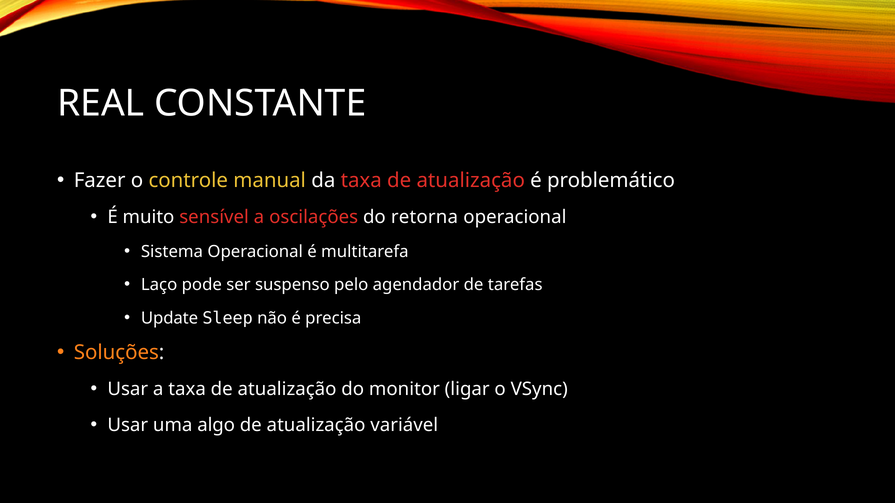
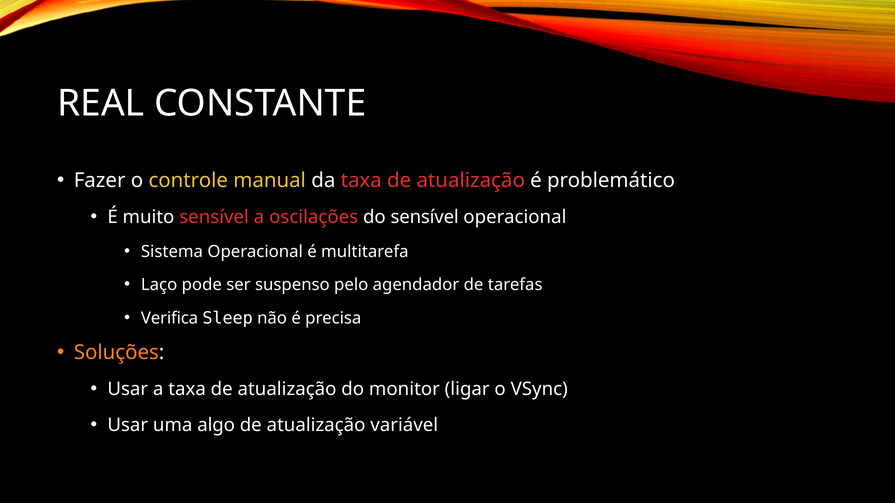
do retorna: retorna -> sensível
Update: Update -> Verifica
